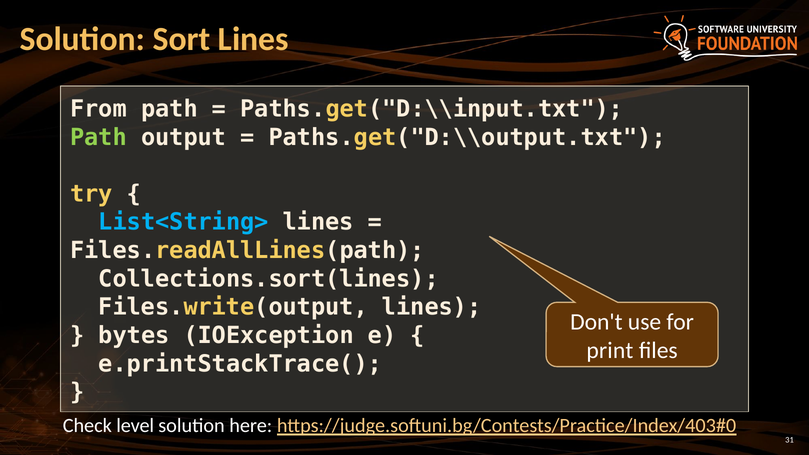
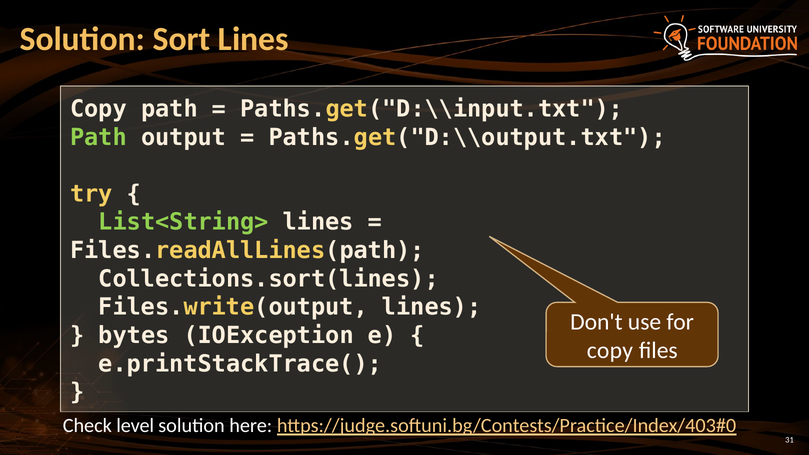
From at (99, 109): From -> Copy
List<String> colour: light blue -> light green
print at (610, 350): print -> copy
